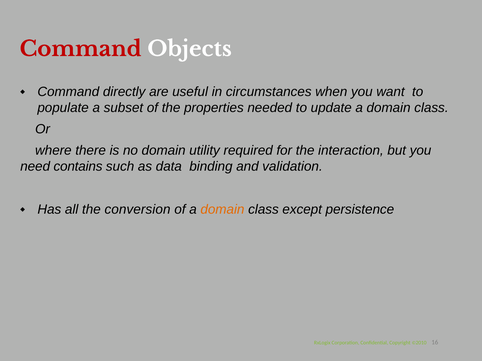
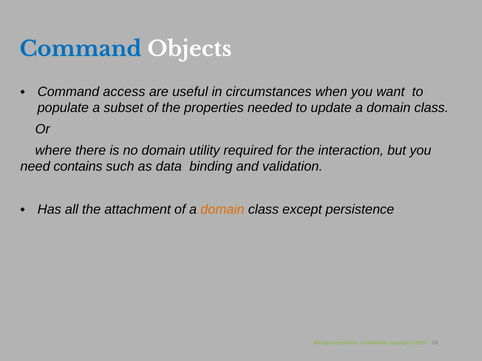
Command at (81, 49) colour: red -> blue
directly: directly -> access
conversion: conversion -> attachment
